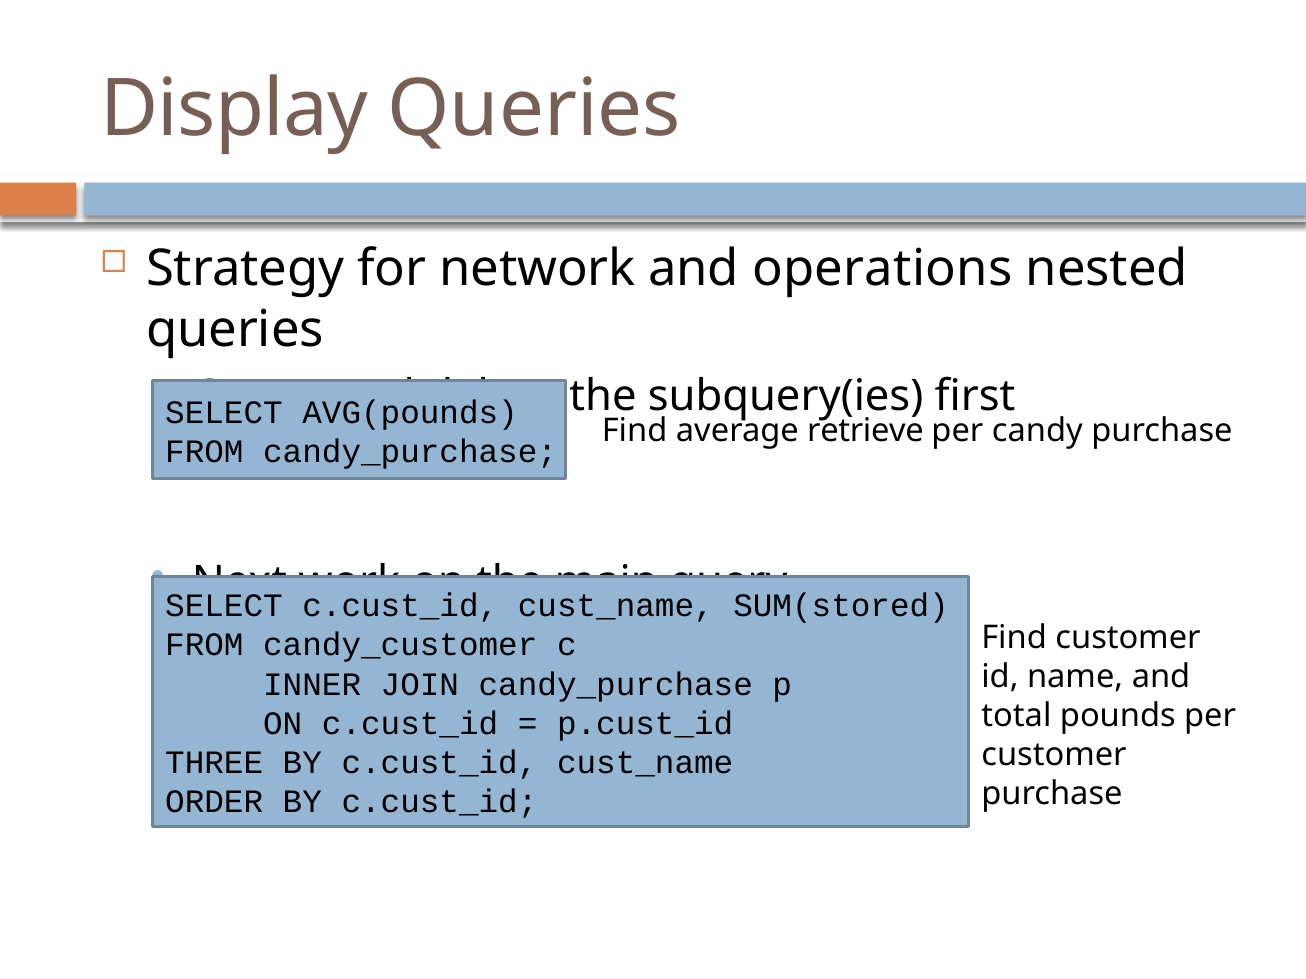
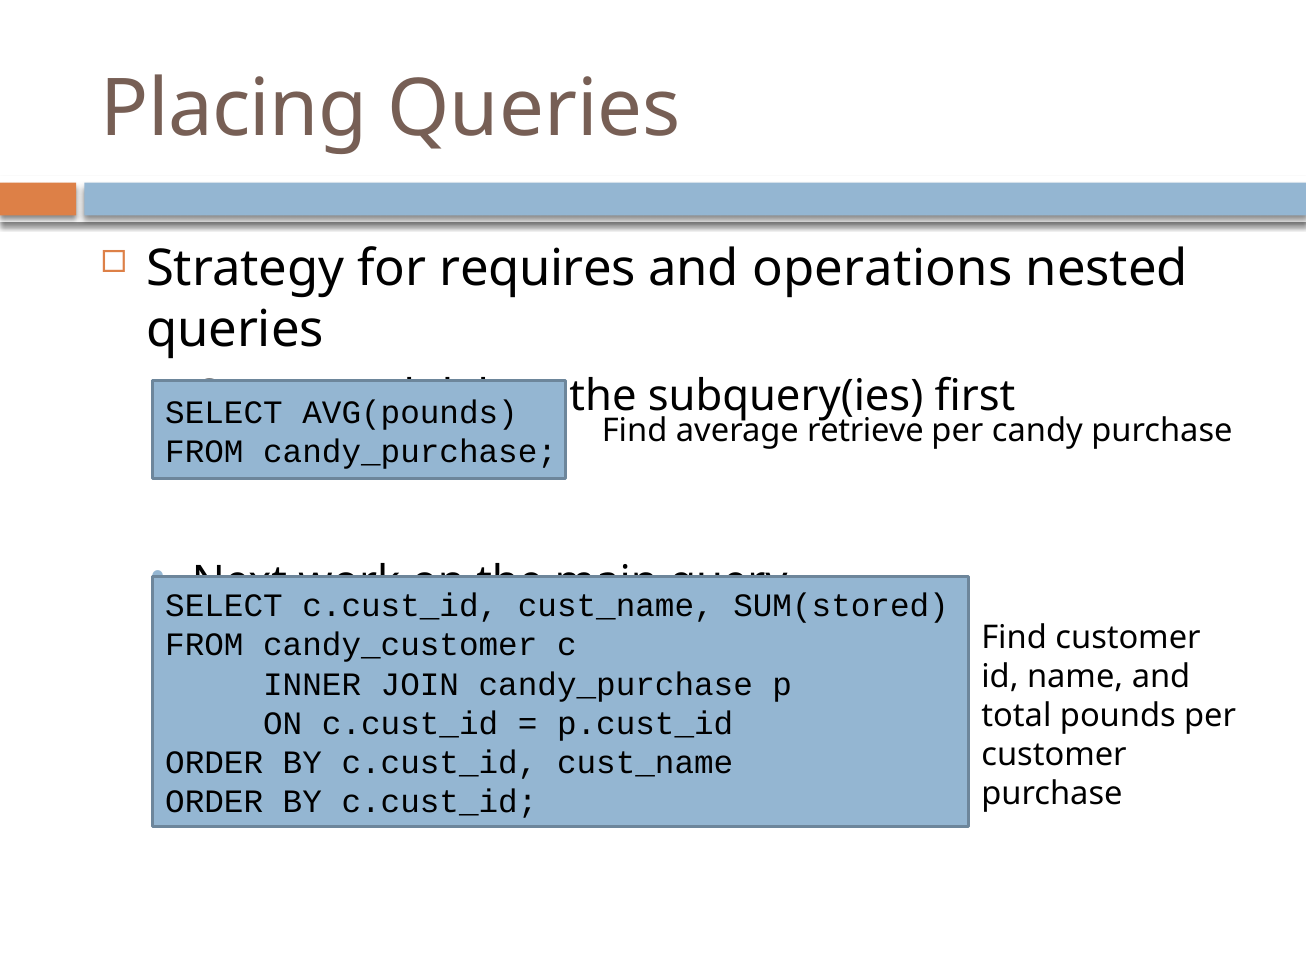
Display: Display -> Placing
network: network -> requires
THREE at (214, 763): THREE -> ORDER
